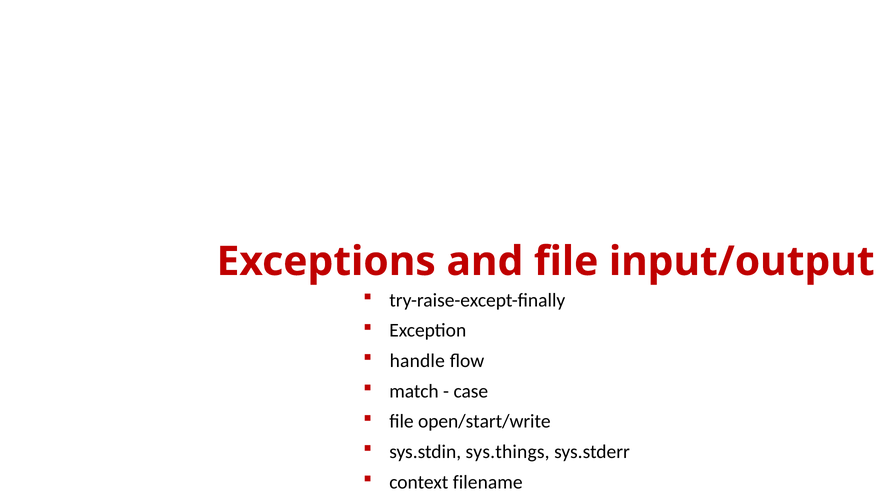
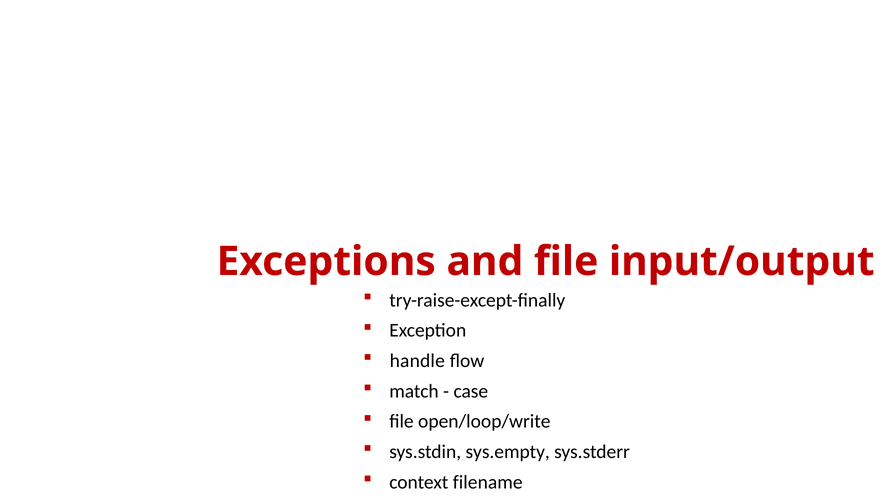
open/start/write: open/start/write -> open/loop/write
sys.things: sys.things -> sys.empty
